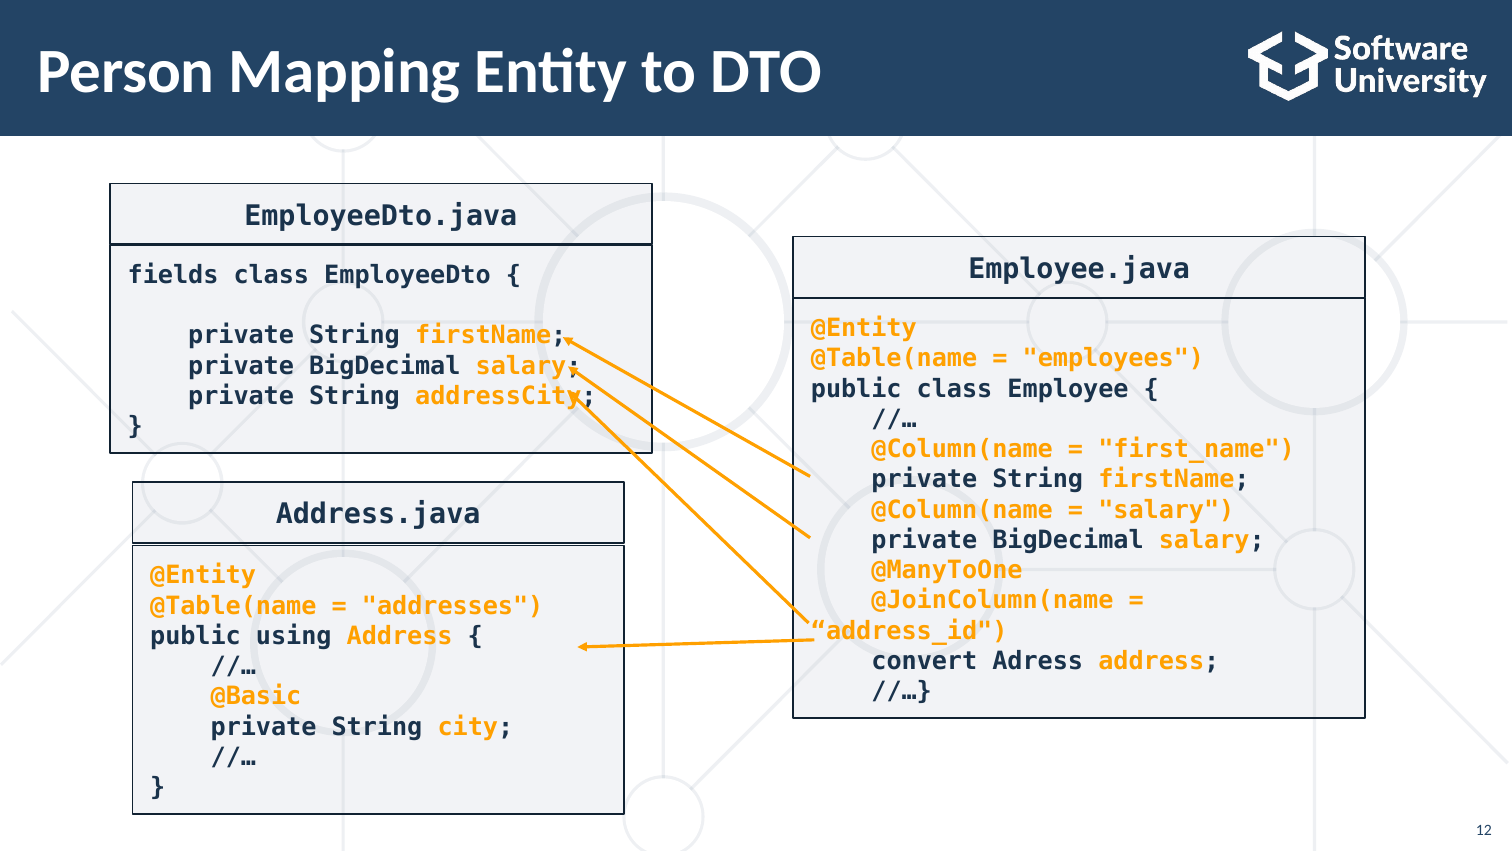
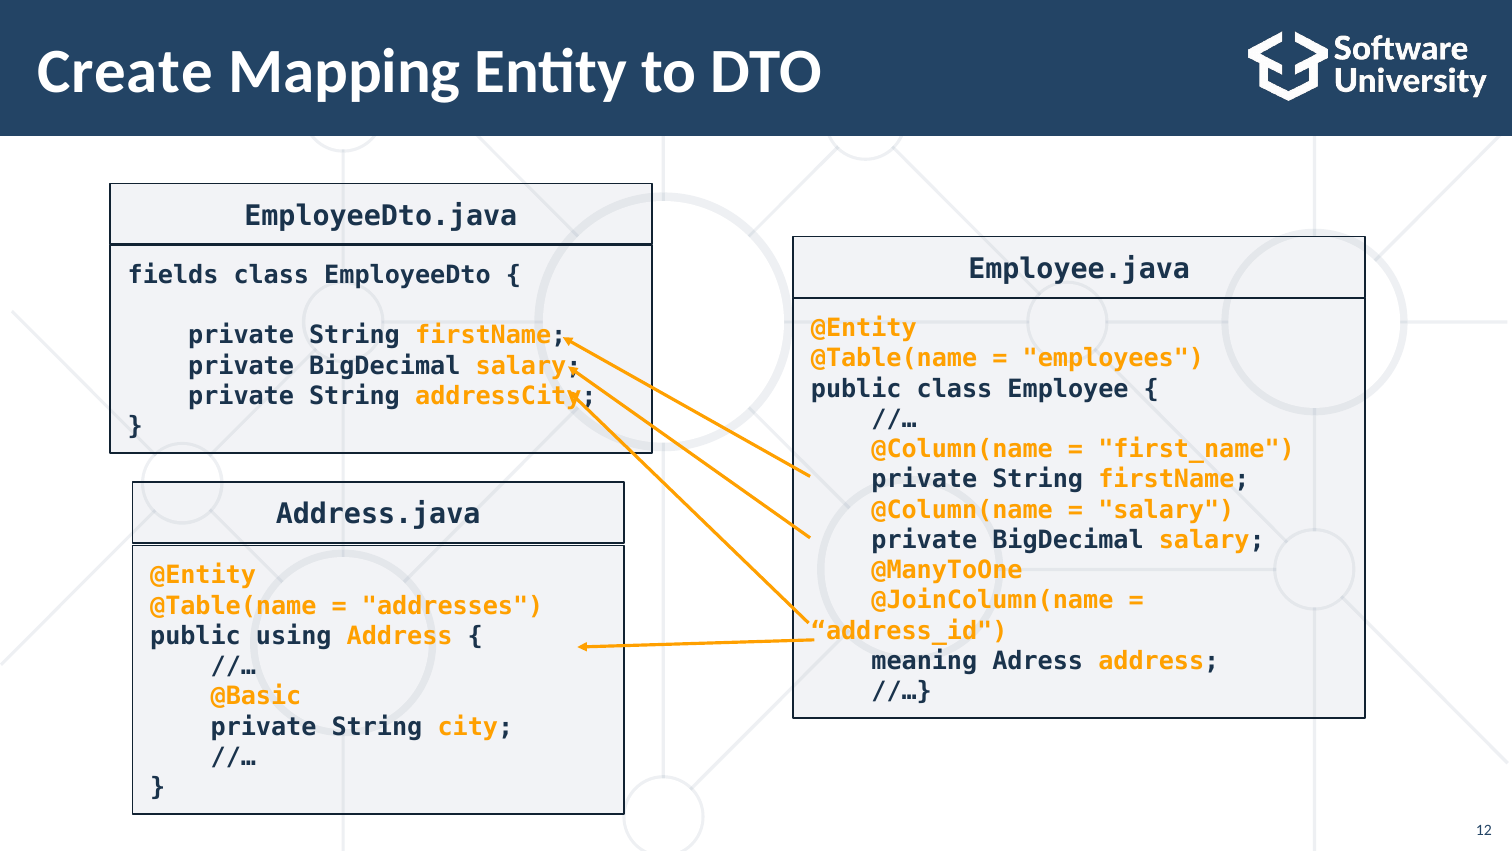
Person: Person -> Create
convert: convert -> meaning
